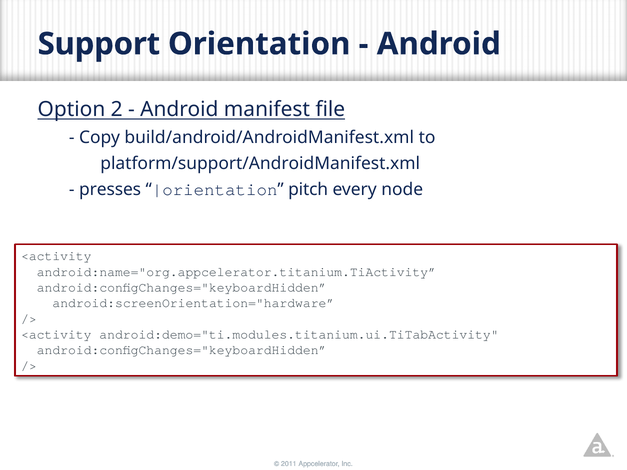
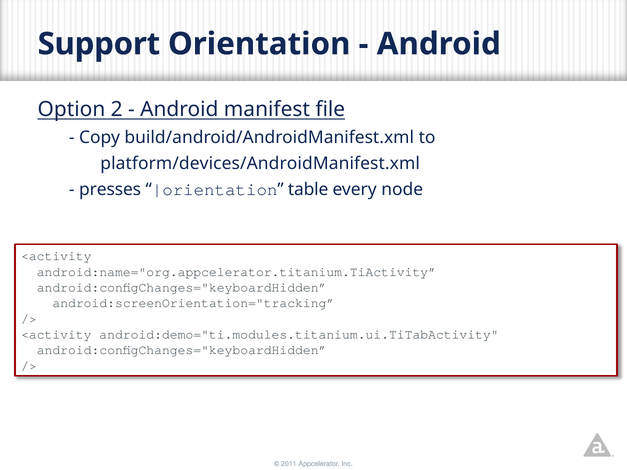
platform/support/AndroidManifest.xml: platform/support/AndroidManifest.xml -> platform/devices/AndroidManifest.xml
pitch: pitch -> table
android:screenOrientation="hardware: android:screenOrientation="hardware -> android:screenOrientation="tracking
